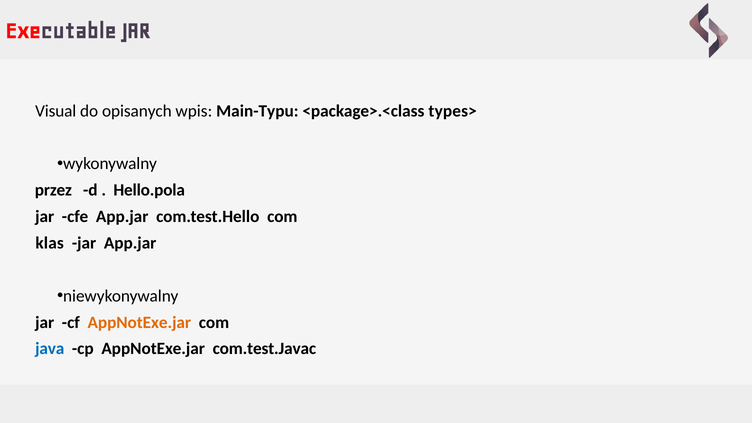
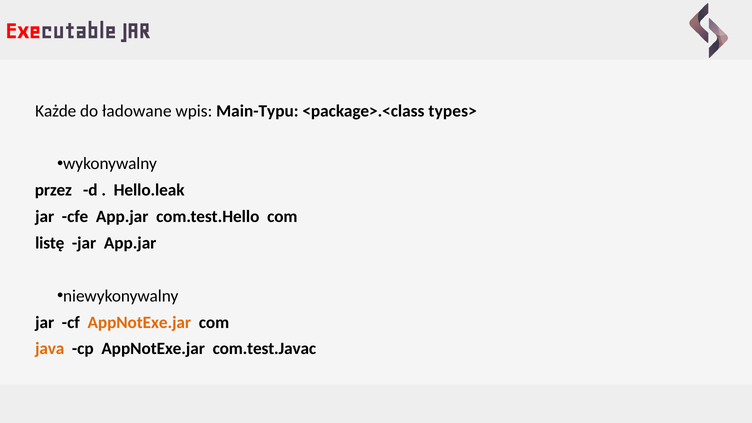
Visual: Visual -> Każde
opisanych: opisanych -> ładowane
Hello.pola: Hello.pola -> Hello.leak
klas: klas -> listę
java colour: blue -> orange
